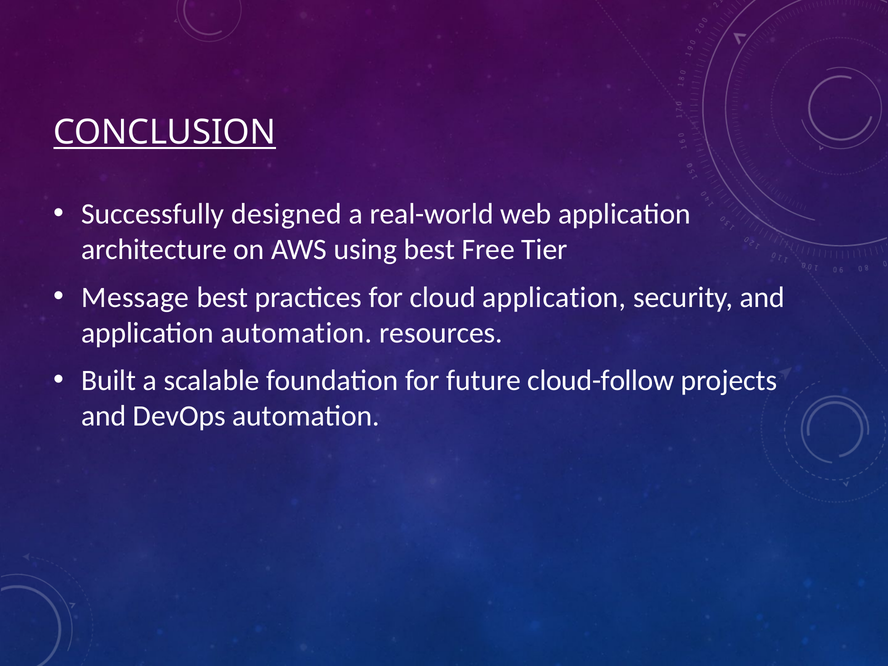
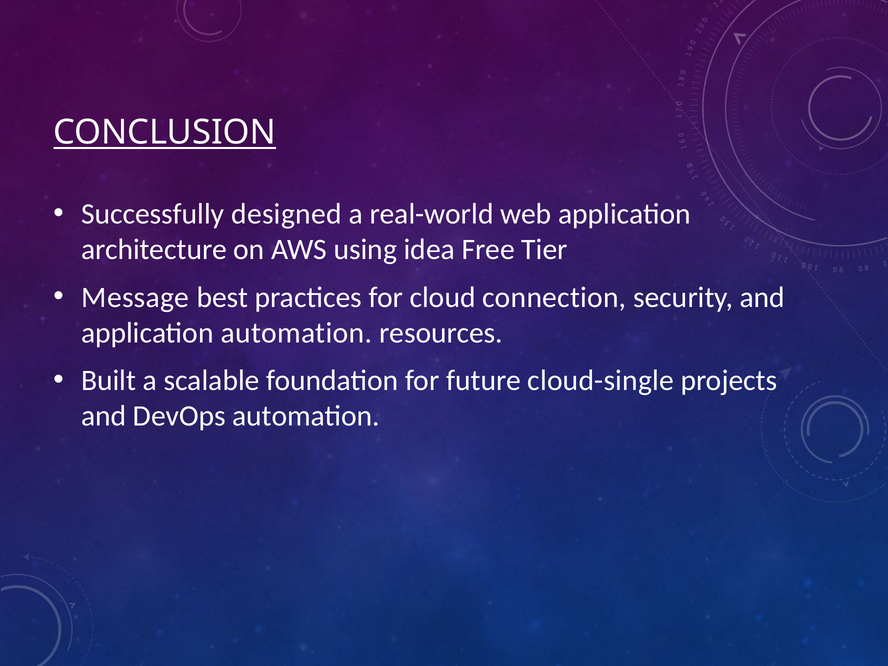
using best: best -> idea
cloud application: application -> connection
cloud-follow: cloud-follow -> cloud-single
